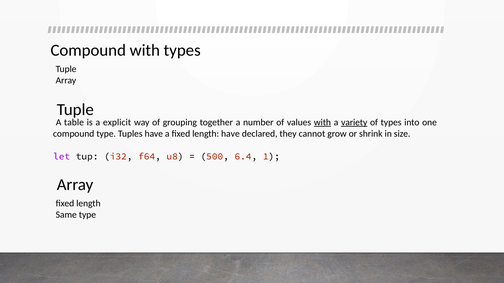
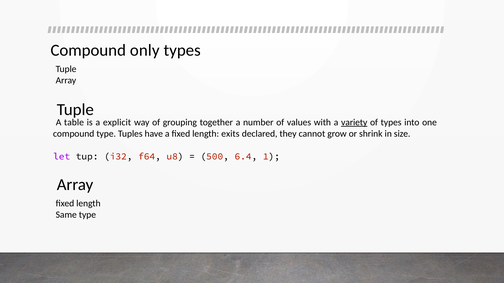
Compound with: with -> only
with at (322, 123) underline: present -> none
length have: have -> exits
